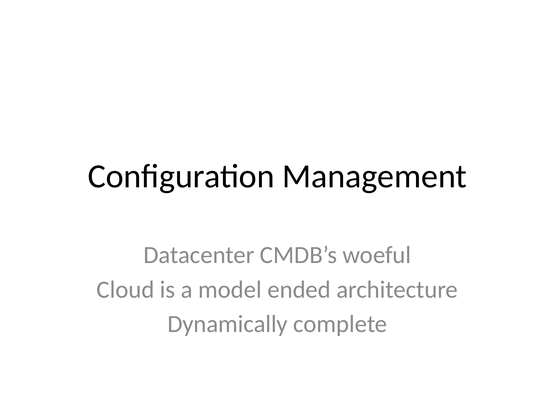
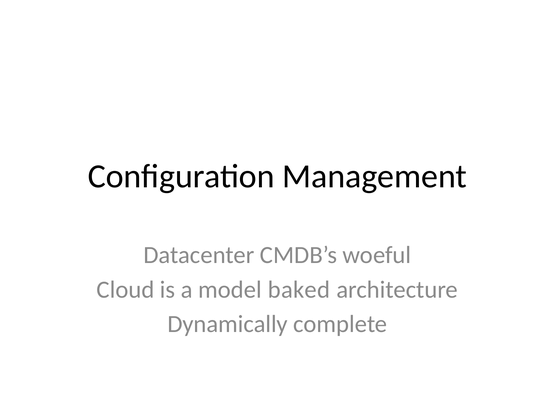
ended: ended -> baked
